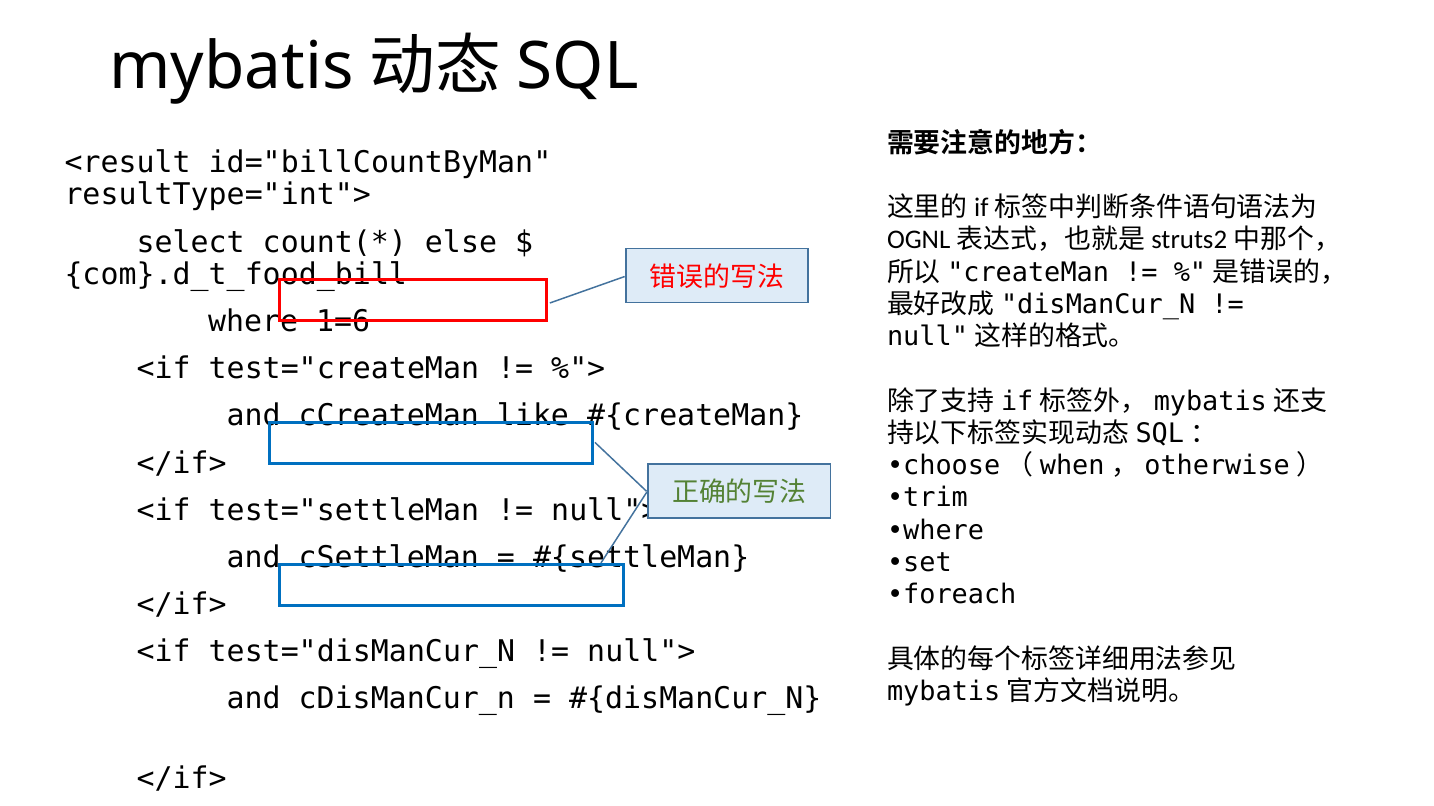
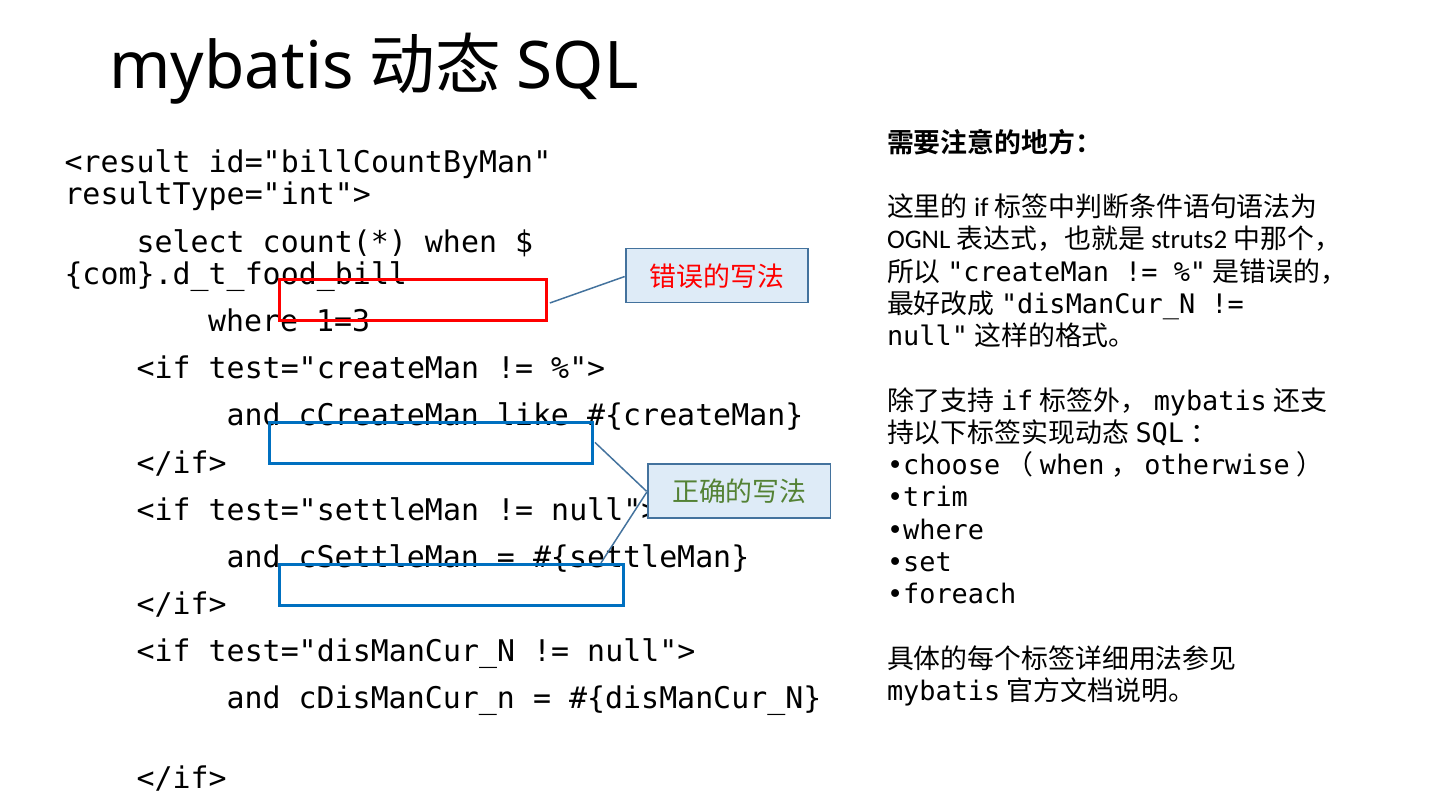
else: else -> when
1=6: 1=6 -> 1=3
